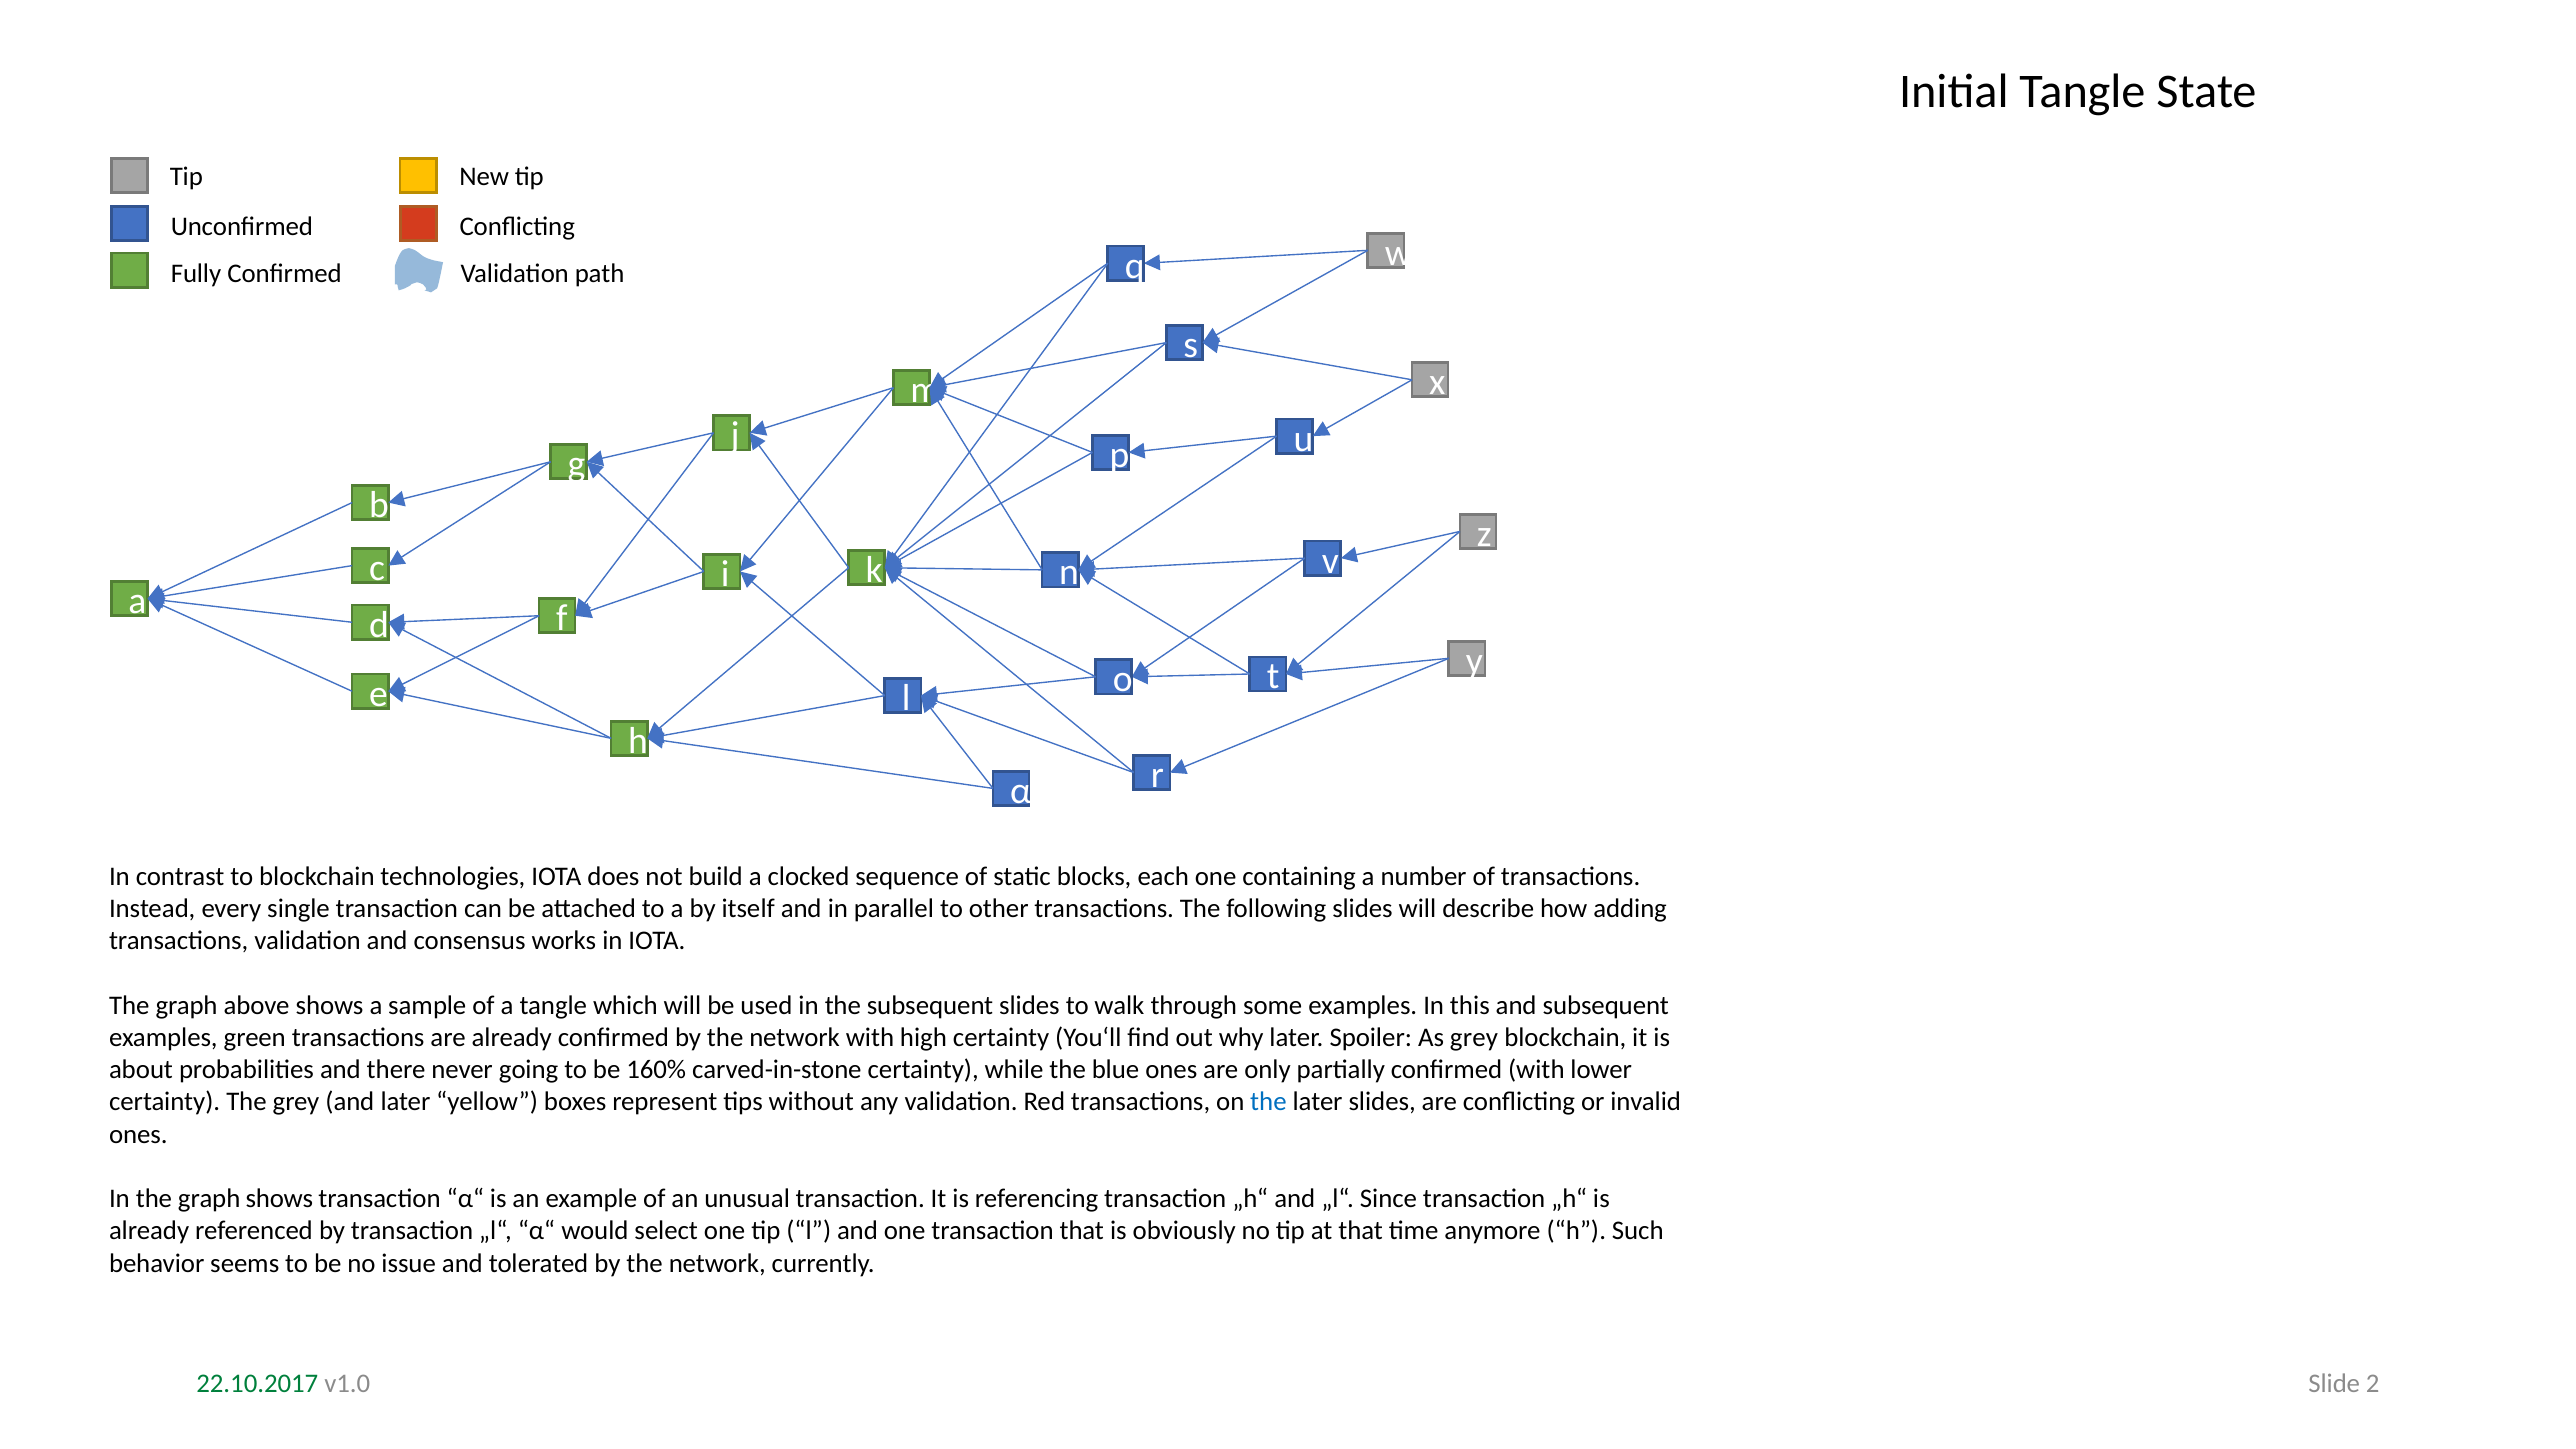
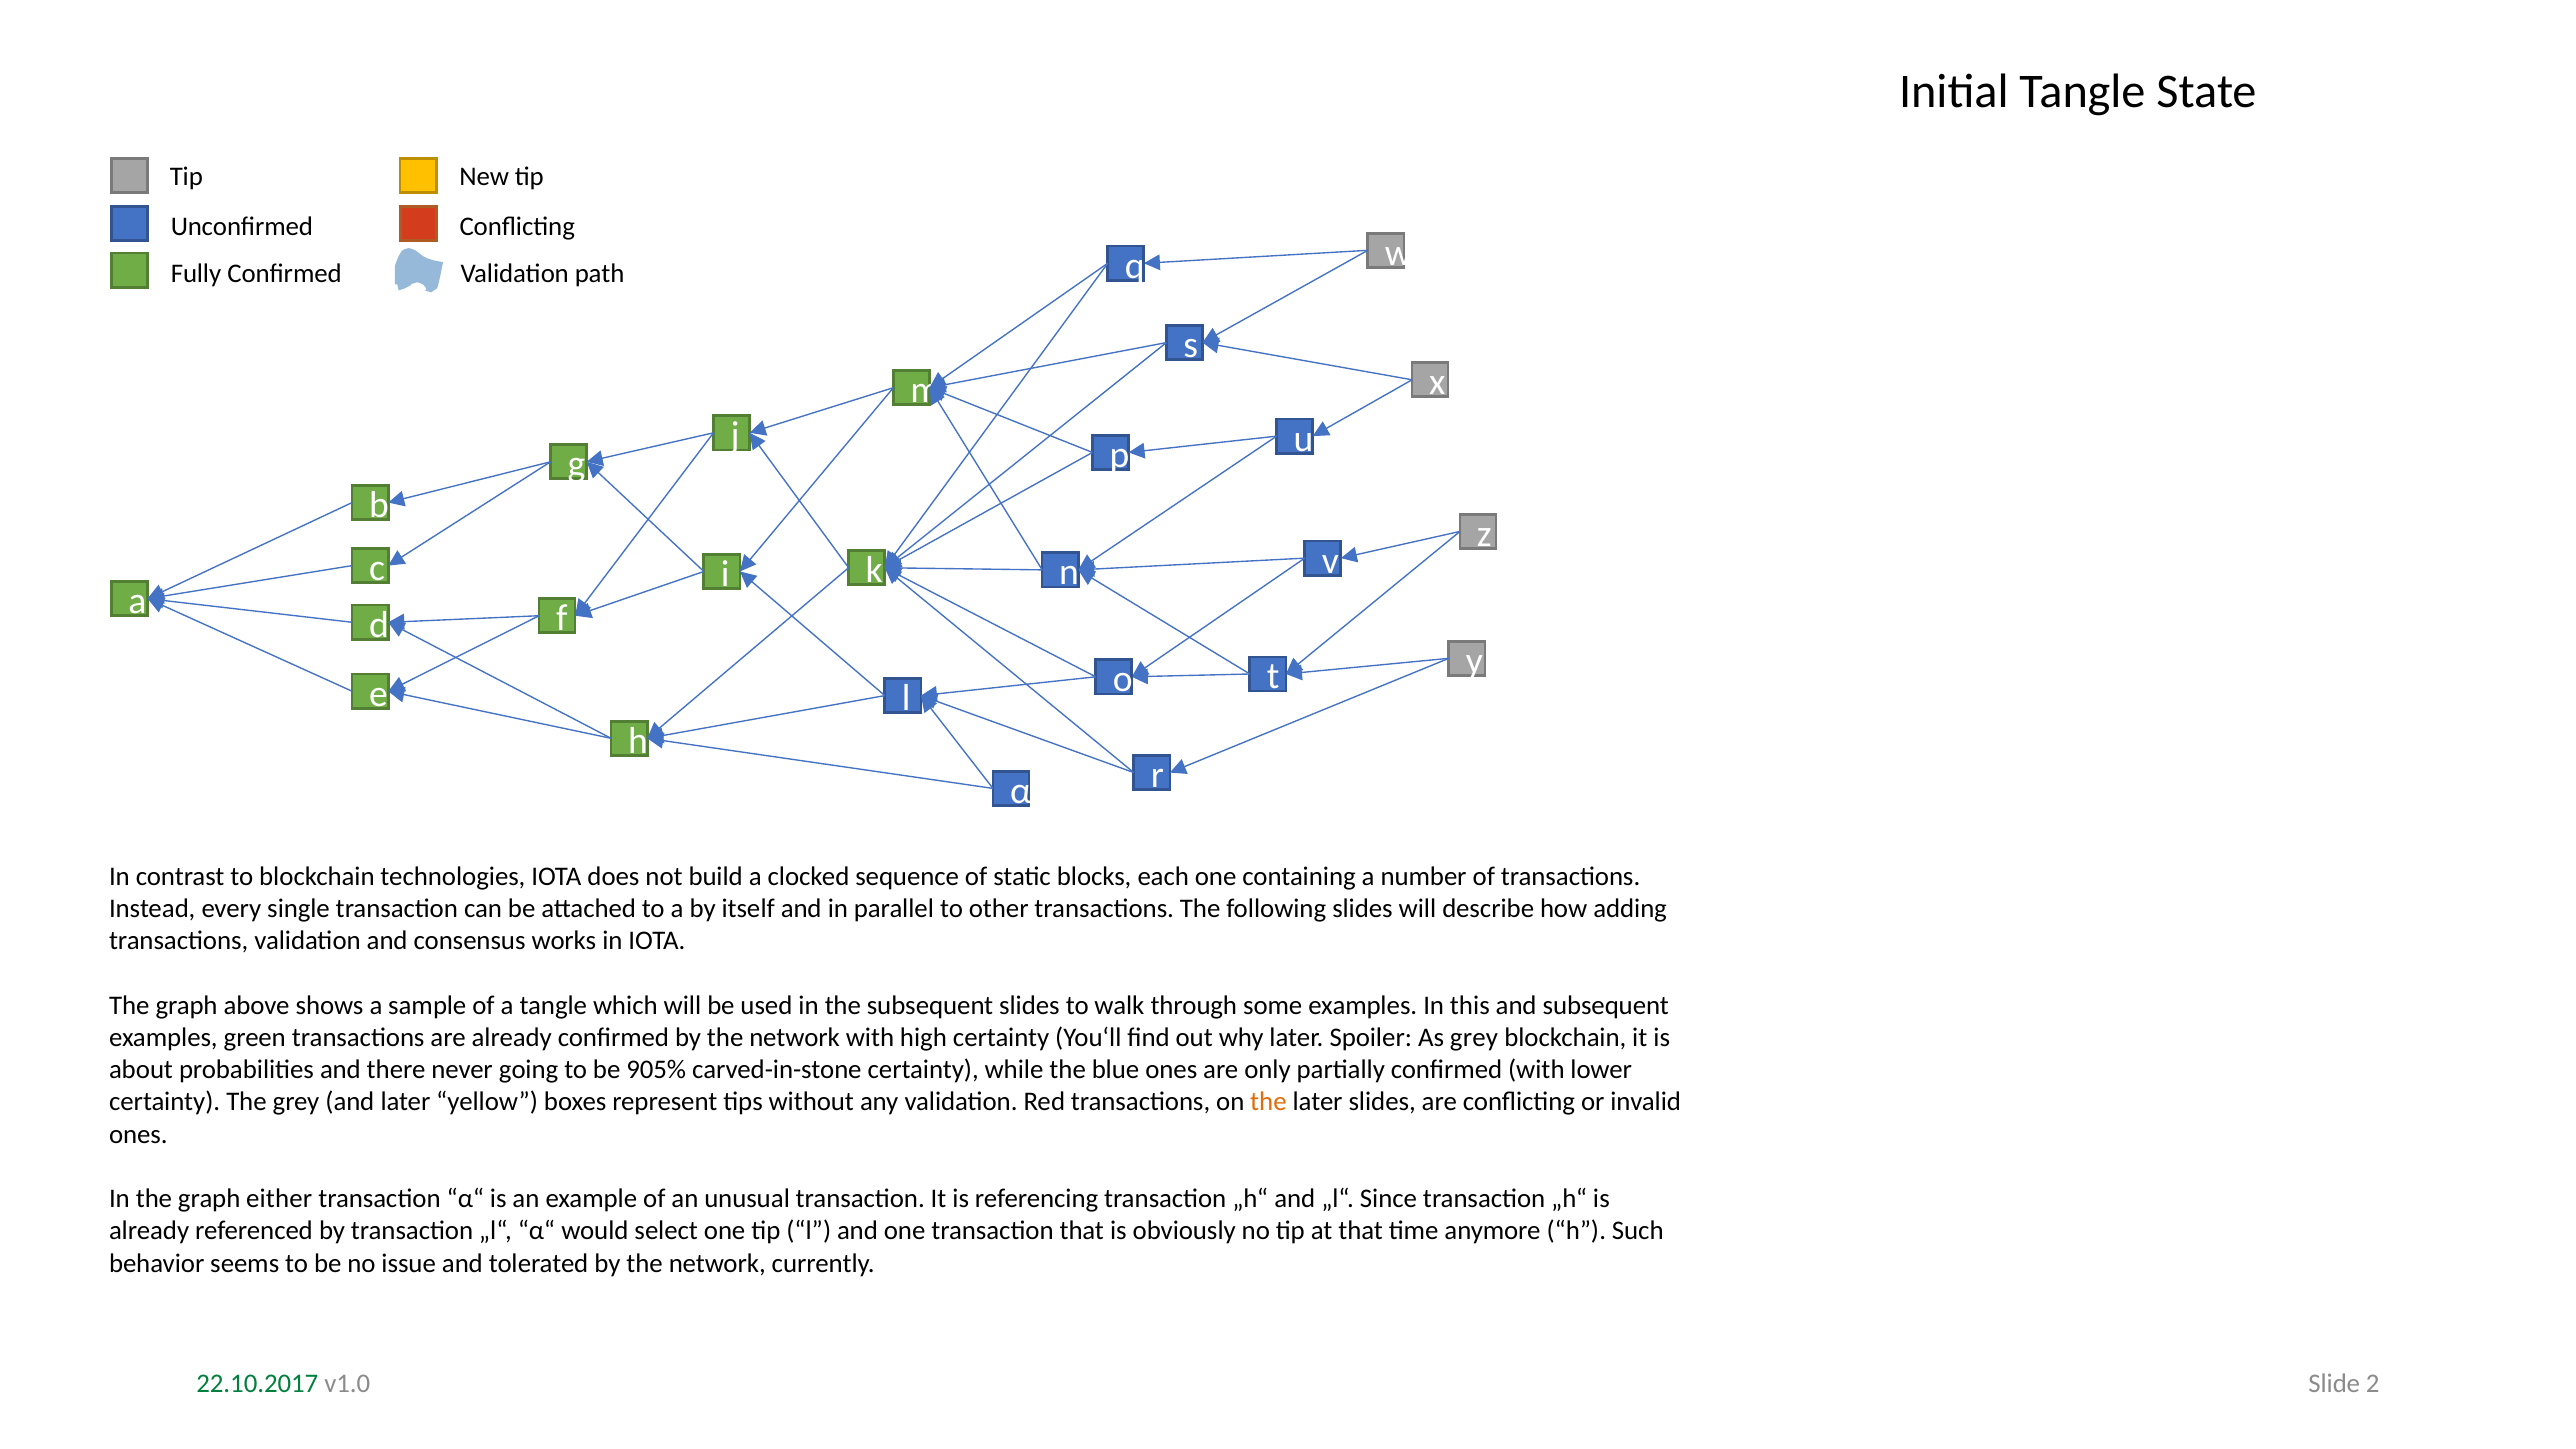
160%: 160% -> 905%
the at (1268, 1102) colour: blue -> orange
graph shows: shows -> either
